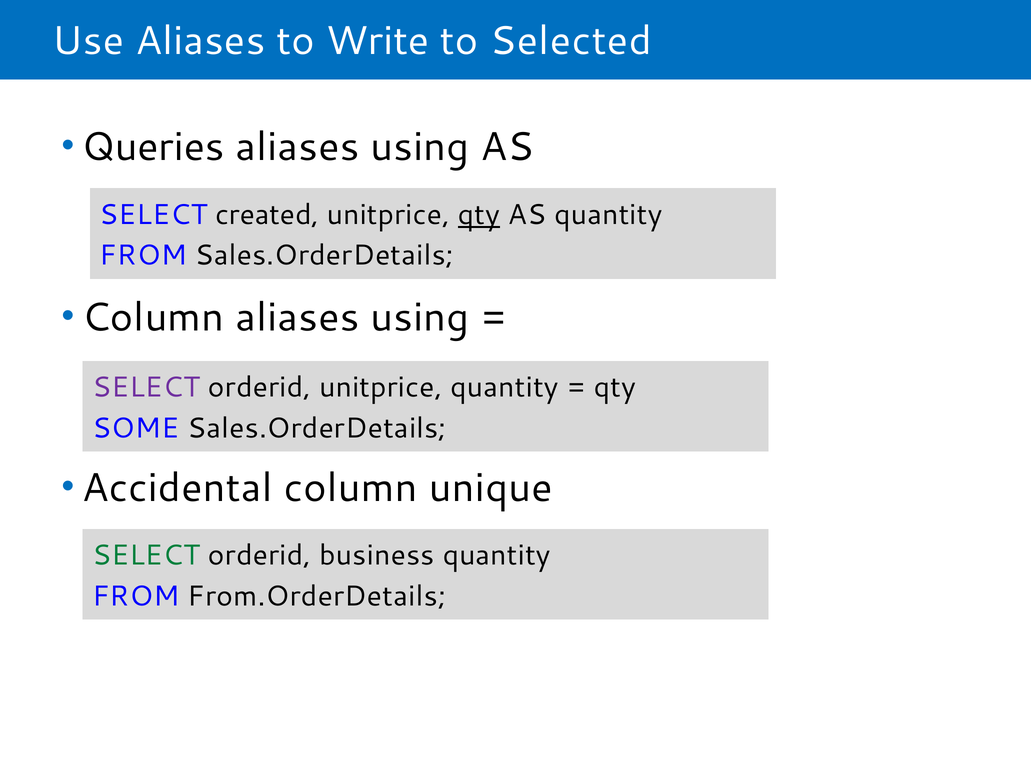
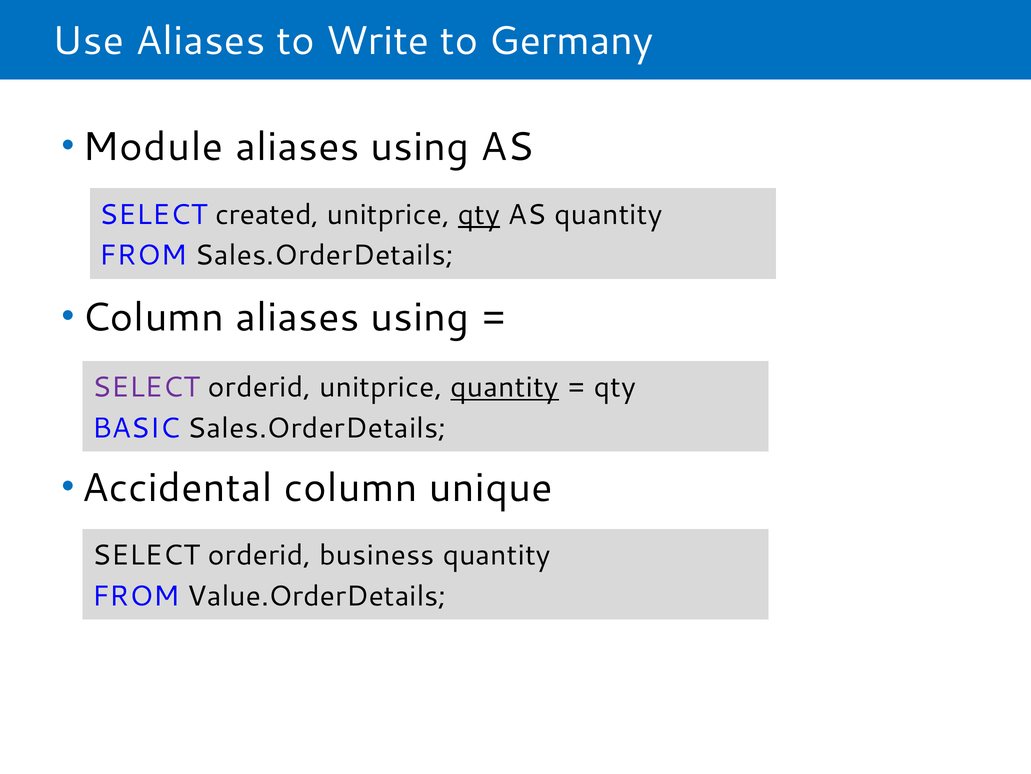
Selected: Selected -> Germany
Queries: Queries -> Module
quantity at (505, 387) underline: none -> present
SOME: SOME -> BASIC
SELECT at (146, 555) colour: green -> black
From.OrderDetails: From.OrderDetails -> Value.OrderDetails
